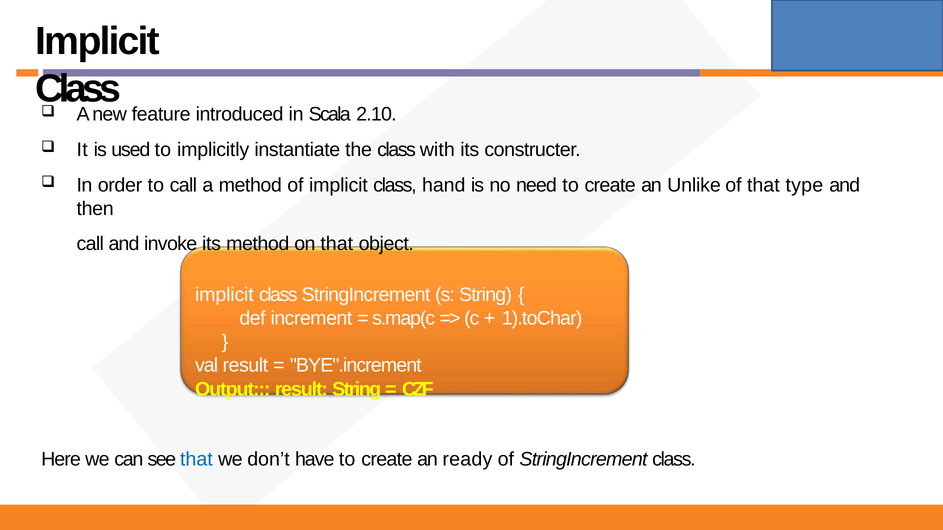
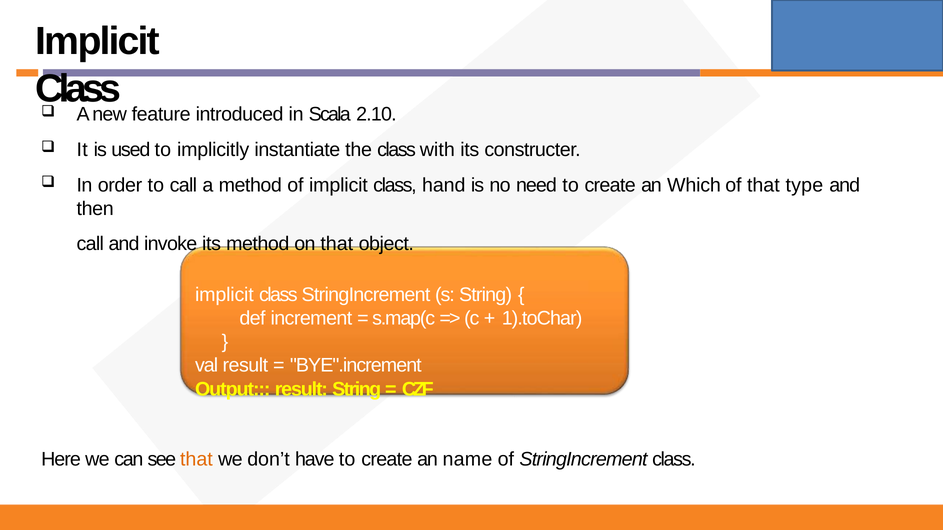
Unlike: Unlike -> Which
that at (196, 460) colour: blue -> orange
ready: ready -> name
